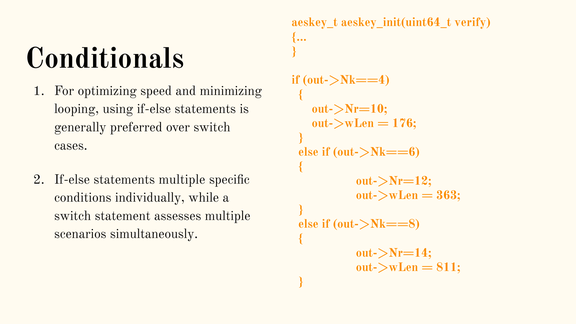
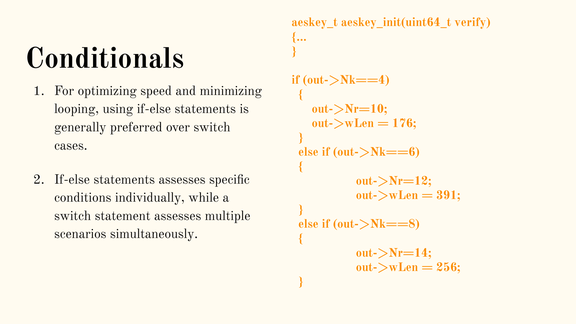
statements multiple: multiple -> assesses
363: 363 -> 391
811: 811 -> 256
